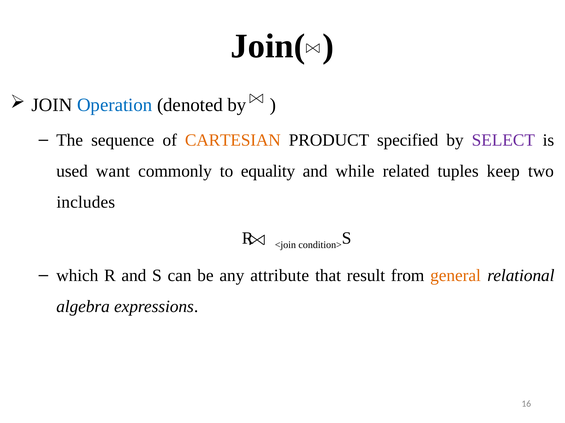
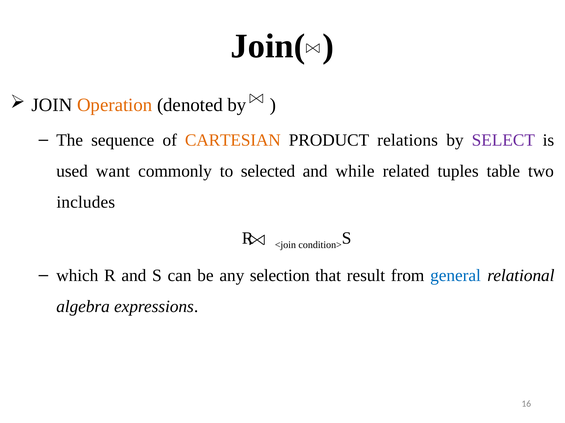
Operation colour: blue -> orange
specified: specified -> relations
equality: equality -> selected
keep: keep -> table
attribute: attribute -> selection
general colour: orange -> blue
